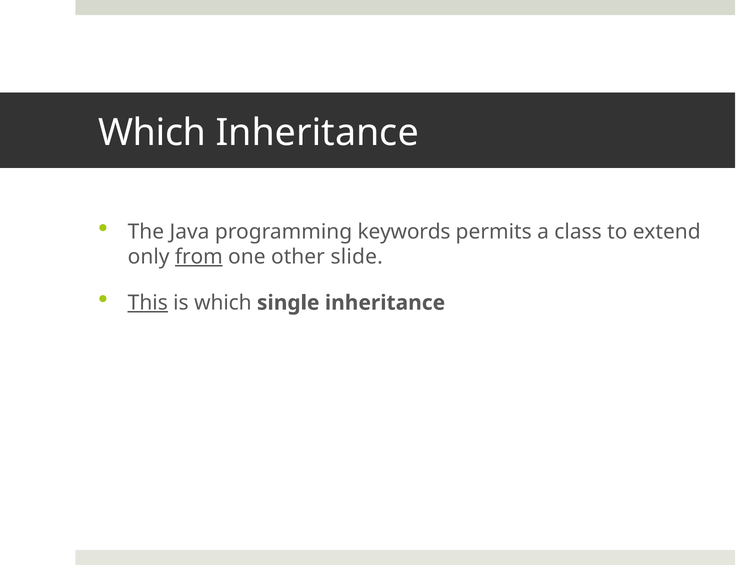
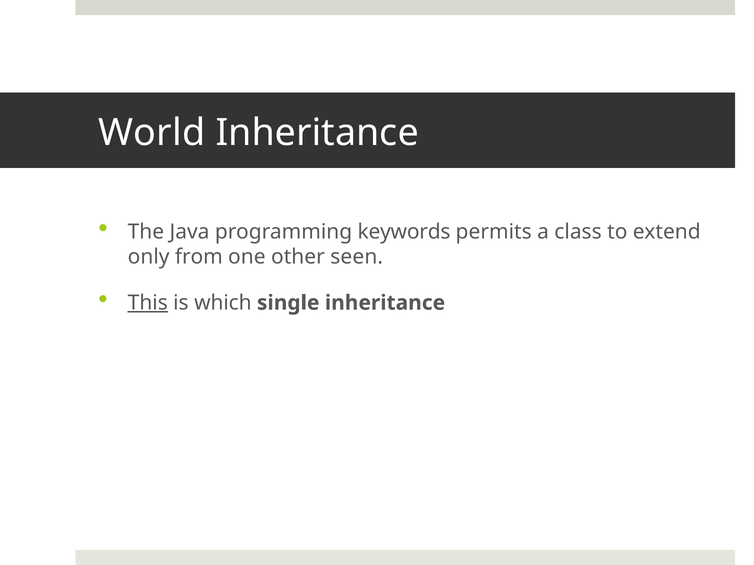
Which at (152, 133): Which -> World
from underline: present -> none
slide: slide -> seen
